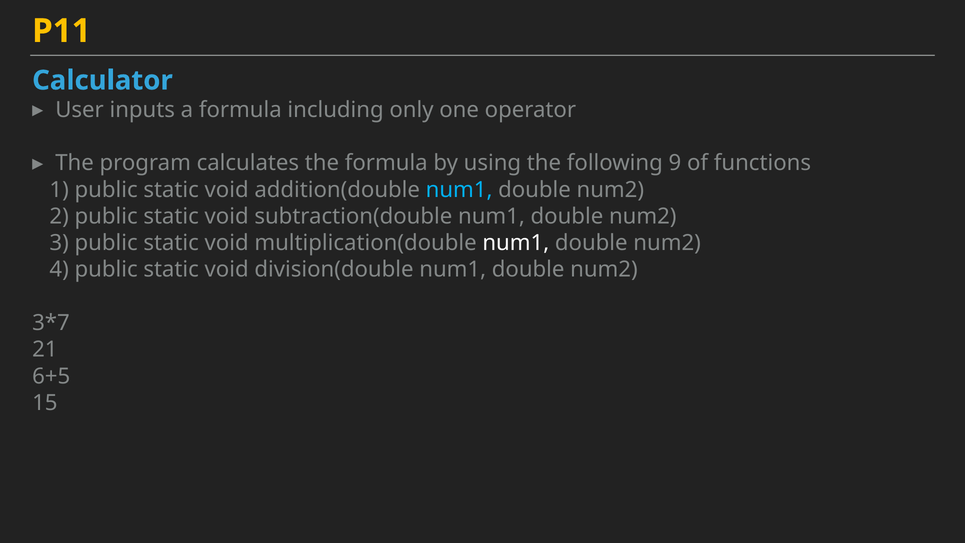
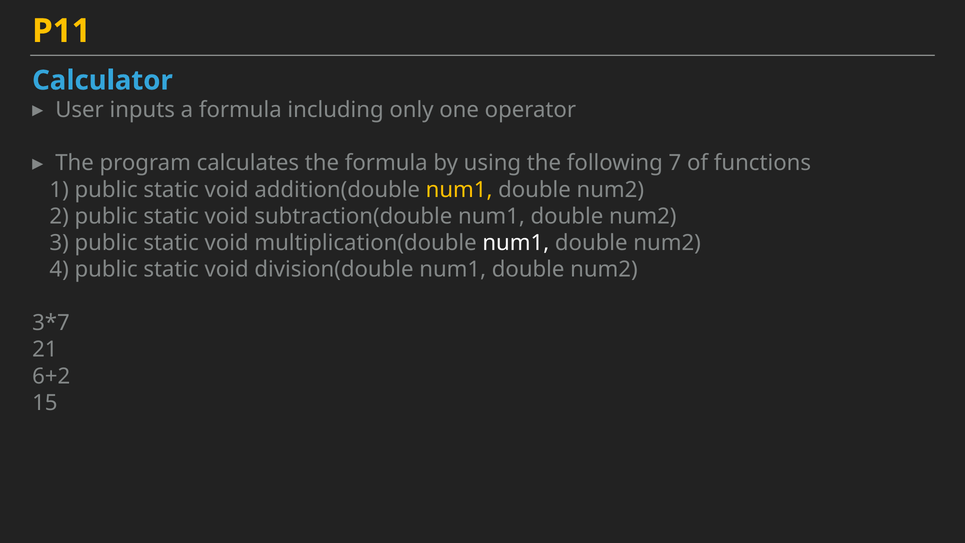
9: 9 -> 7
num1 at (459, 190) colour: light blue -> yellow
6+5: 6+5 -> 6+2
